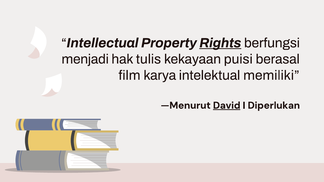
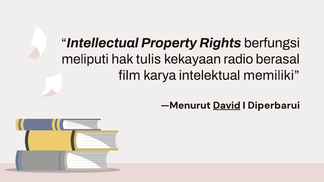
Rights underline: present -> none
menjadi: menjadi -> meliputi
puisi: puisi -> radio
Diperlukan: Diperlukan -> Diperbarui
